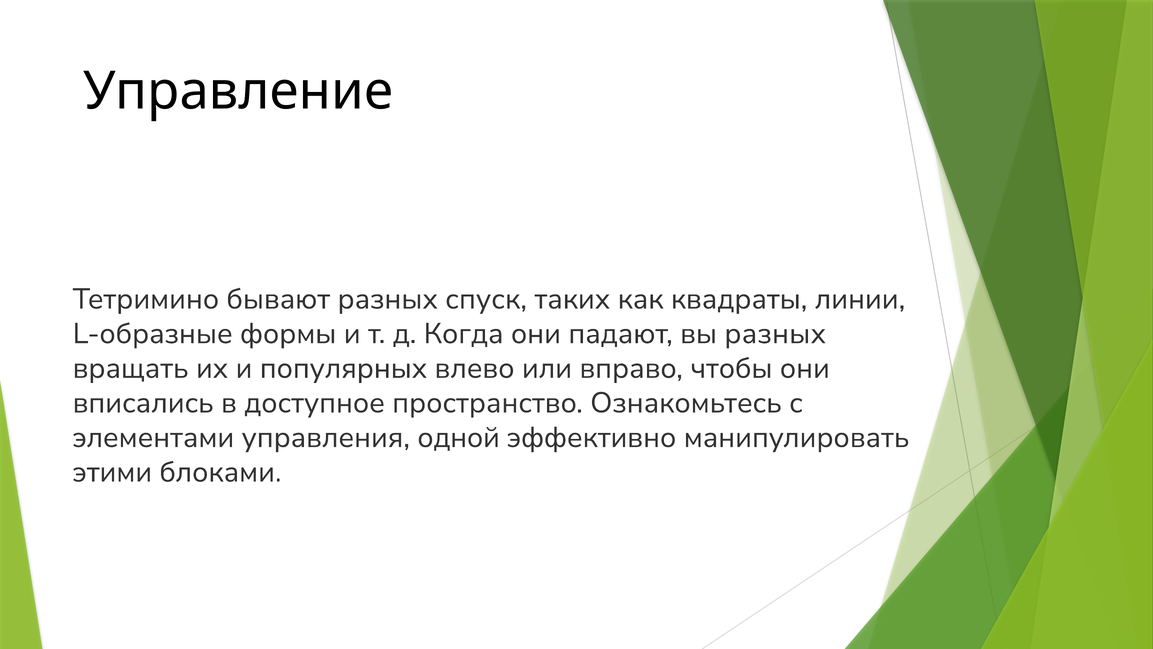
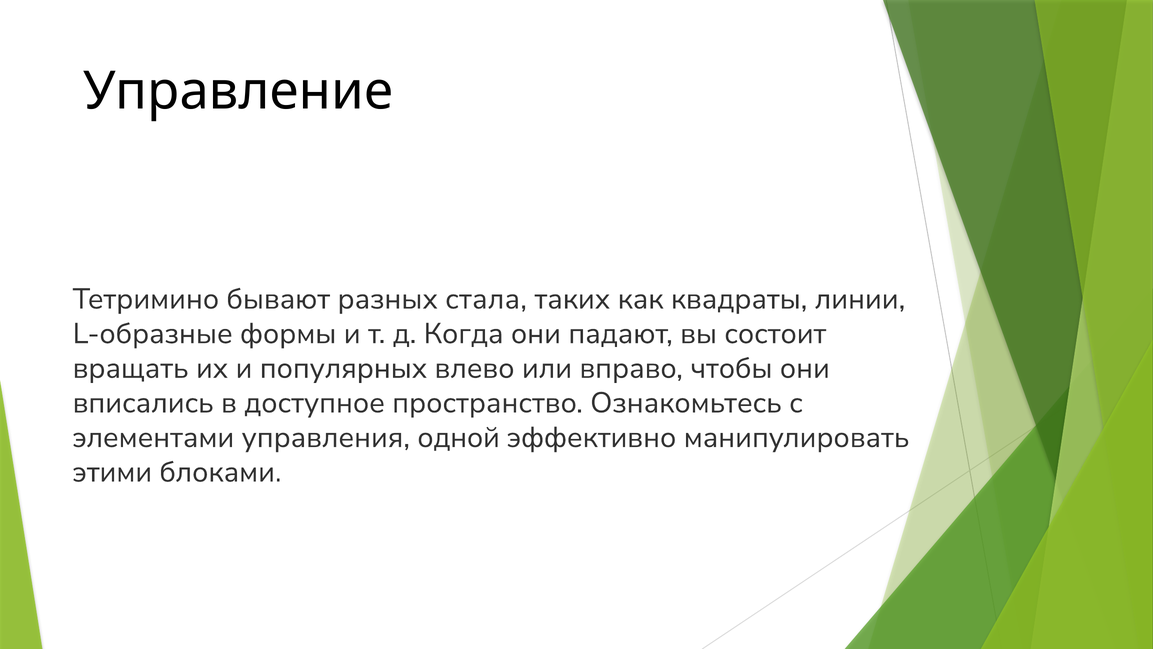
спуск: спуск -> стала
вы разных: разных -> состоит
